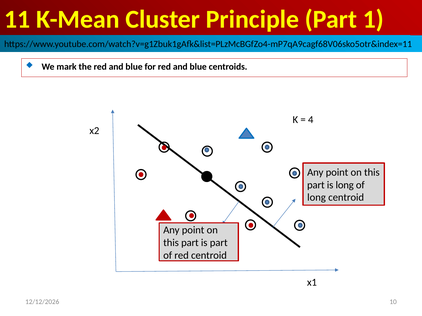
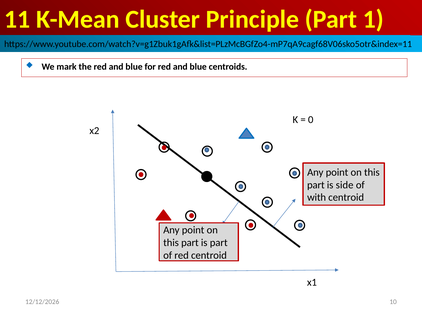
4: 4 -> 0
is long: long -> side
long at (317, 198): long -> with
